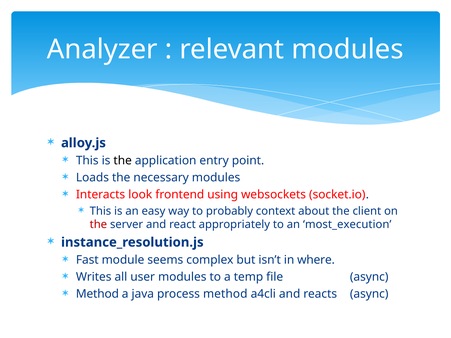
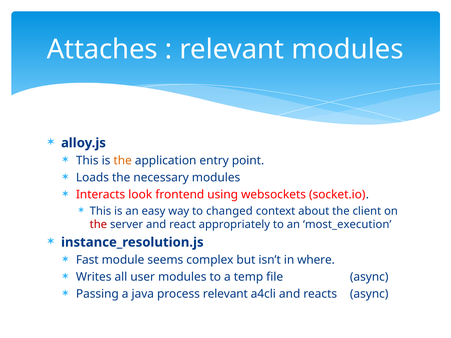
Analyzer: Analyzer -> Attaches
the at (123, 161) colour: black -> orange
probably: probably -> changed
Method at (97, 294): Method -> Passing
process method: method -> relevant
